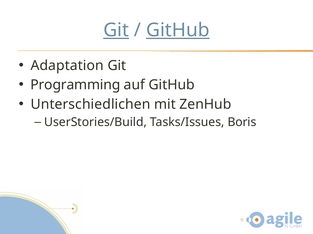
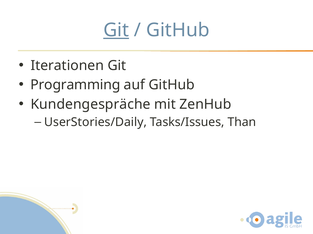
GitHub at (178, 30) underline: present -> none
Adaptation: Adaptation -> Iterationen
Unterschiedlichen: Unterschiedlichen -> Kundengespräche
UserStories/Build: UserStories/Build -> UserStories/Daily
Boris: Boris -> Than
